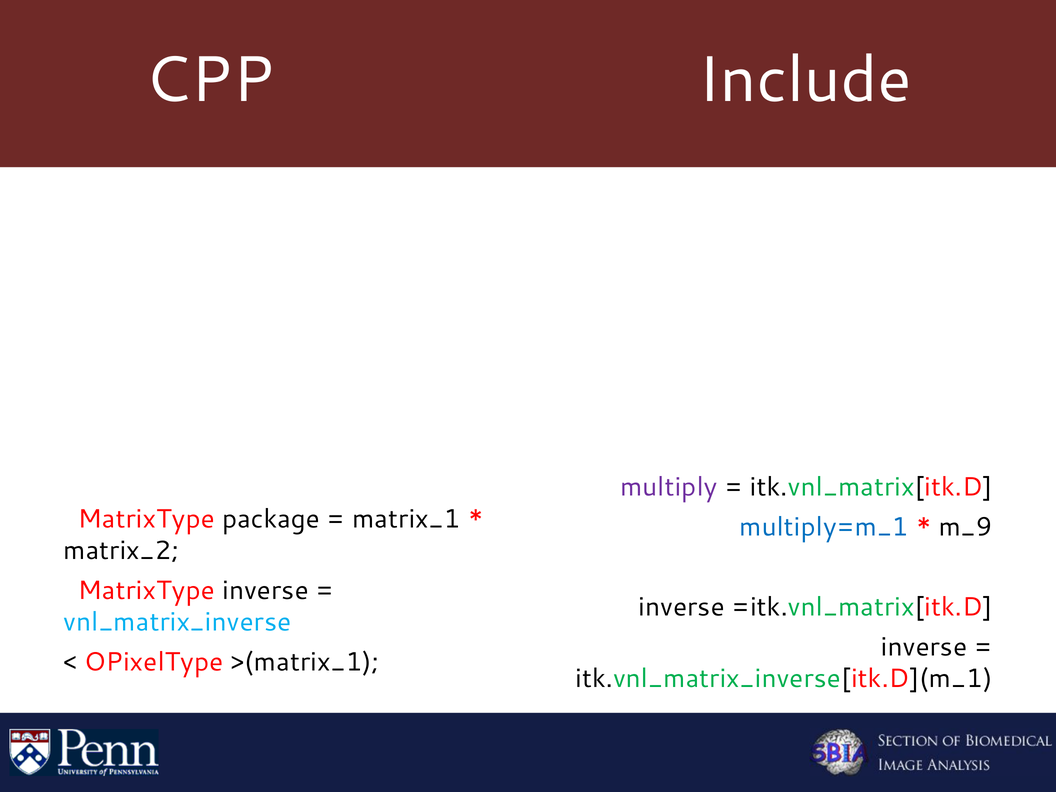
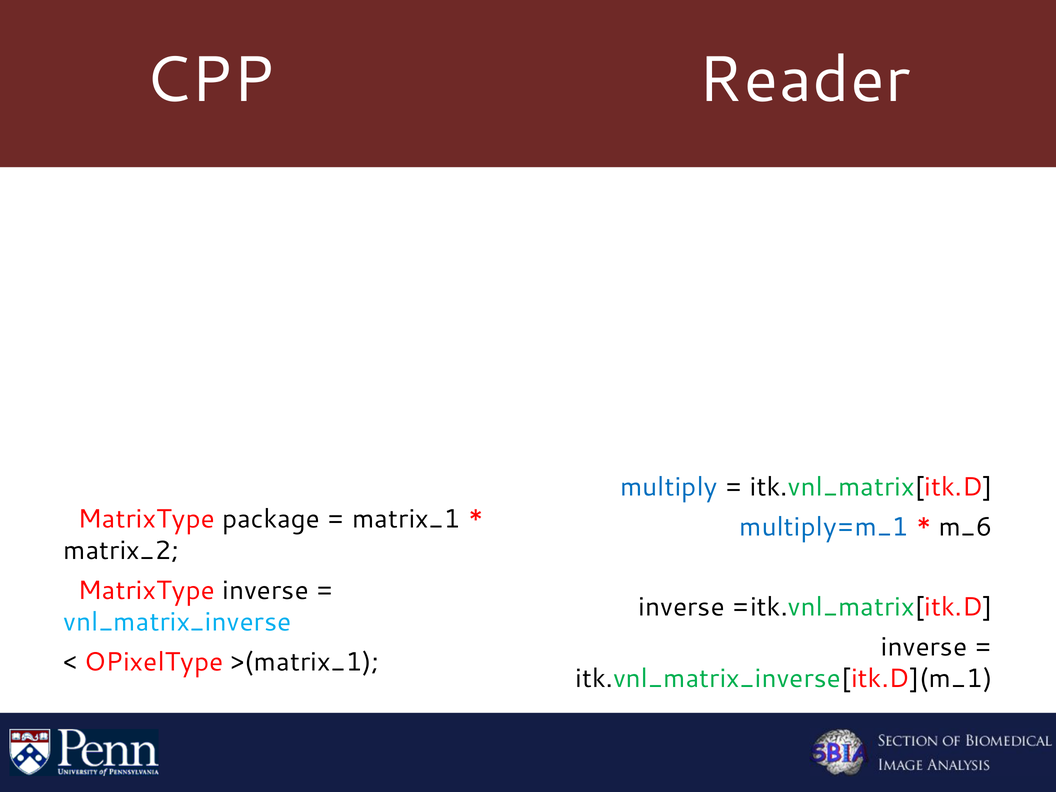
Include: Include -> Reader
multiply colour: purple -> blue
m_9: m_9 -> m_6
